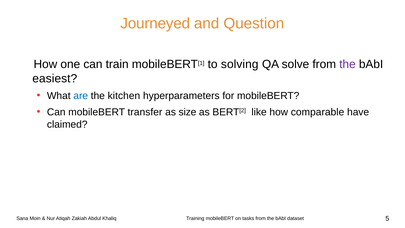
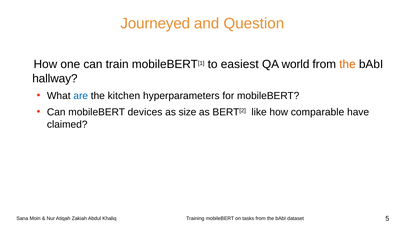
solving: solving -> easiest
solve: solve -> world
the at (347, 64) colour: purple -> orange
easiest: easiest -> hallway
transfer: transfer -> devices
